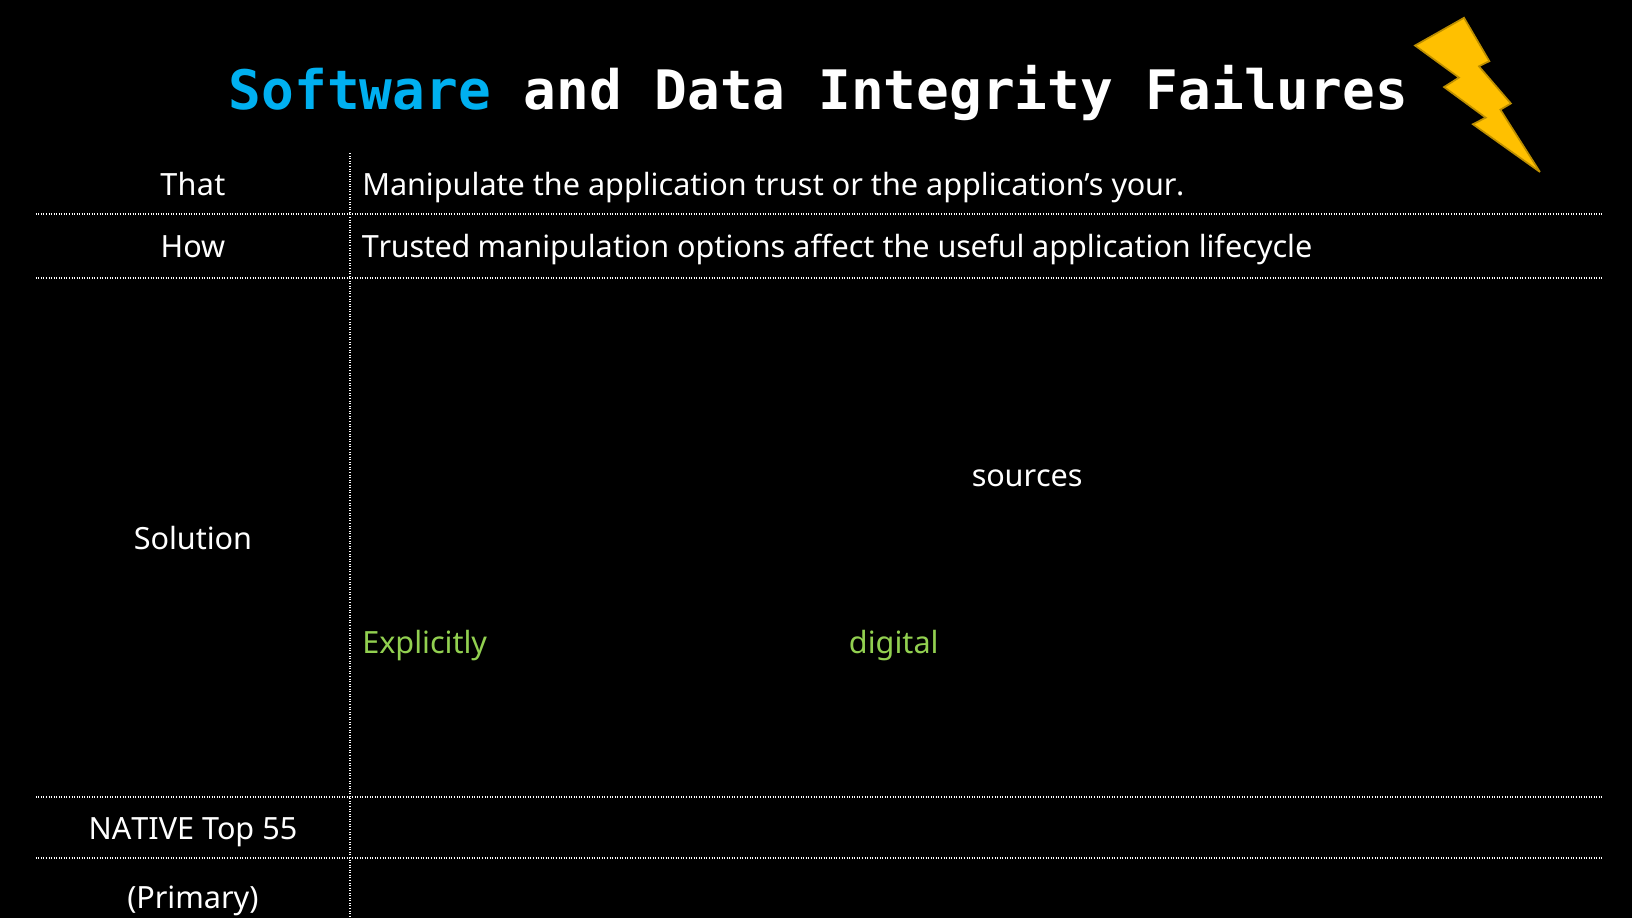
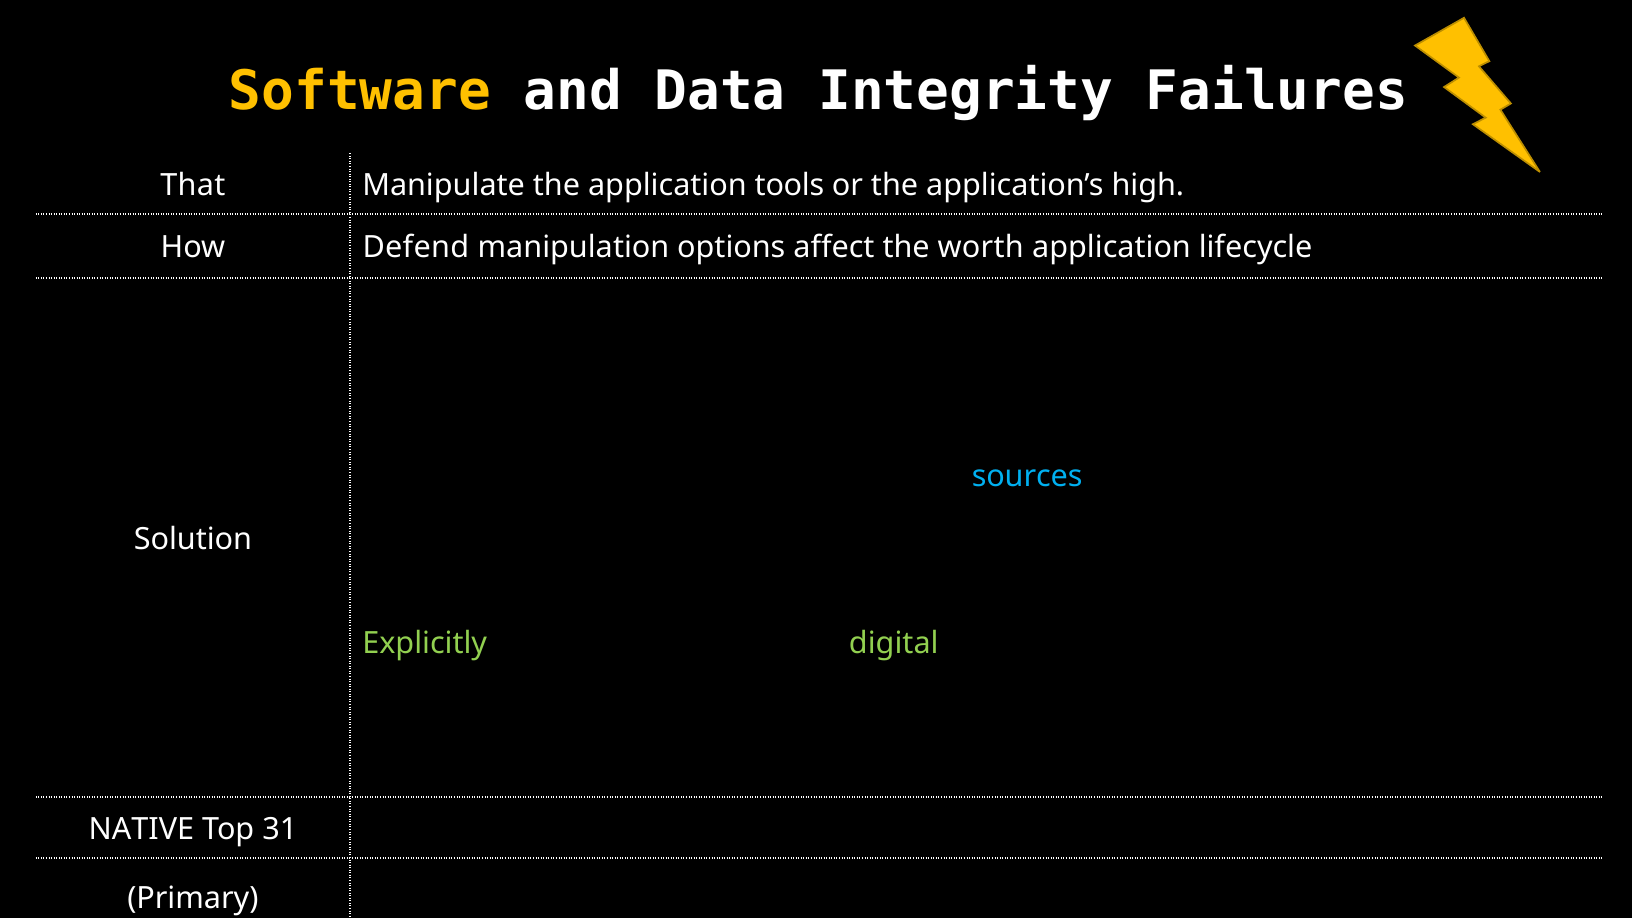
Software at (360, 91) colour: light blue -> yellow
trust: trust -> tools
your: your -> high
How Trusted: Trusted -> Defend
useful: useful -> worth
sources colour: white -> light blue
55: 55 -> 31
